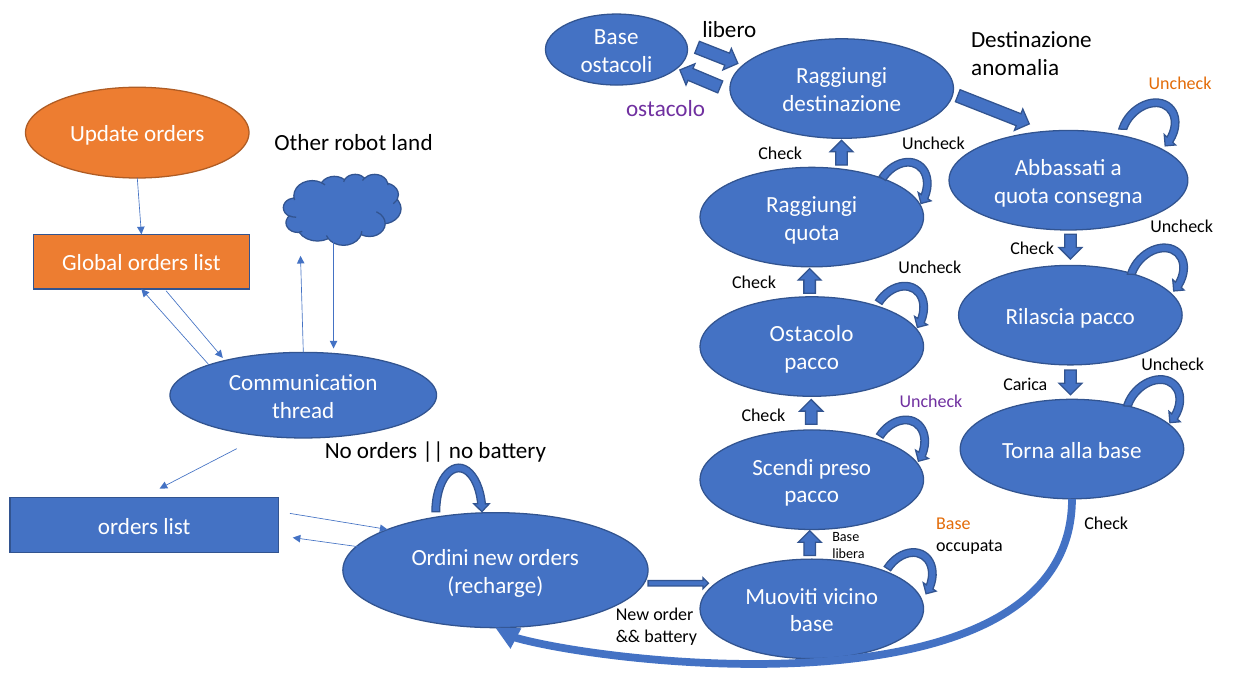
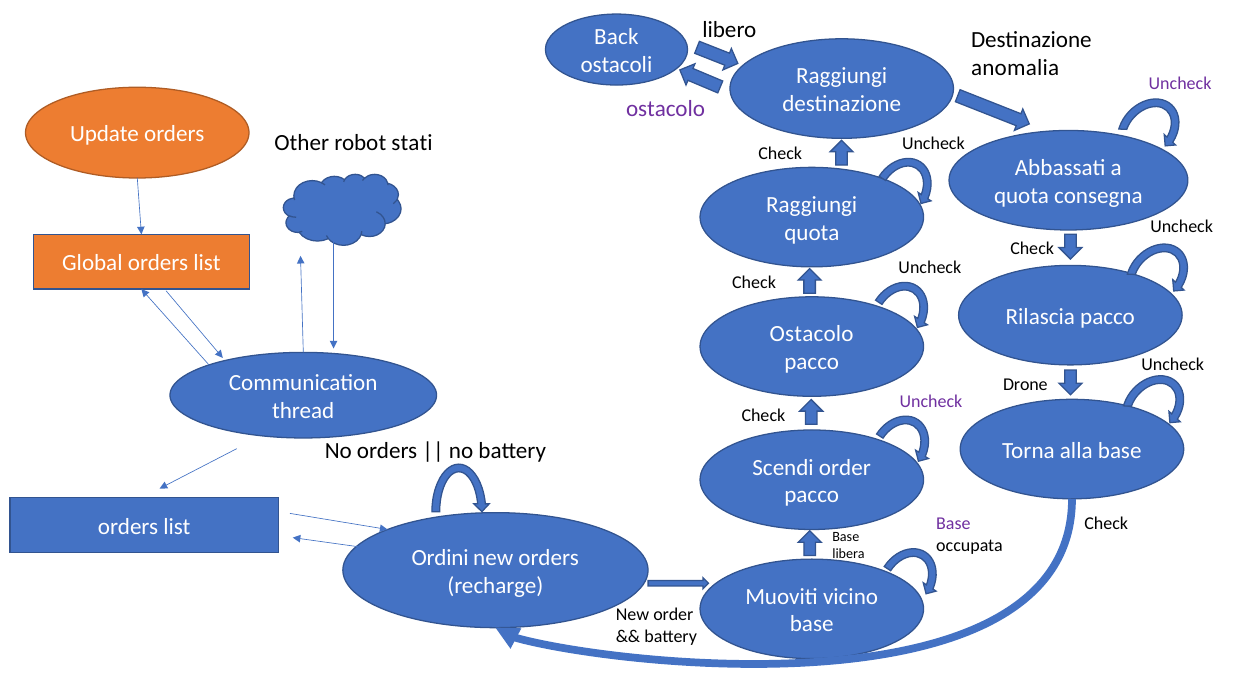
Base at (616, 37): Base -> Back
Uncheck at (1180, 83) colour: orange -> purple
land: land -> stati
Carica: Carica -> Drone
Scendi preso: preso -> order
Base at (953, 523) colour: orange -> purple
